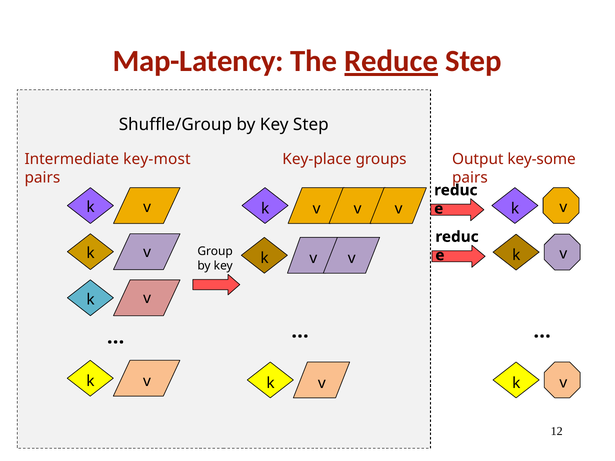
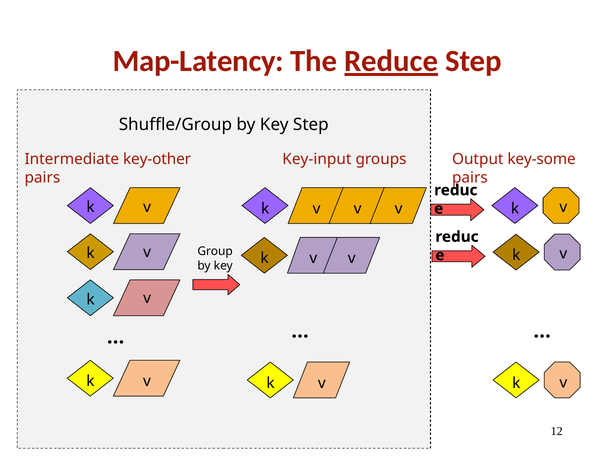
key-most: key-most -> key-other
Key-place: Key-place -> Key-input
